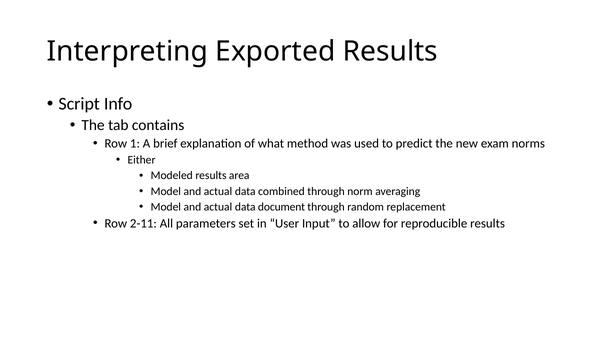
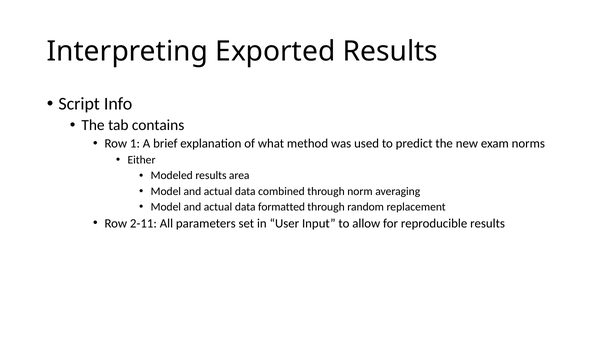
document: document -> formatted
